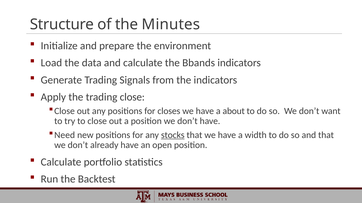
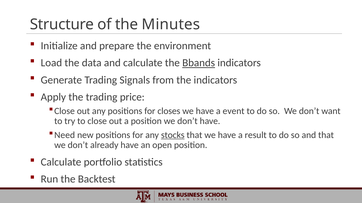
Bbands underline: none -> present
trading close: close -> price
about: about -> event
width: width -> result
